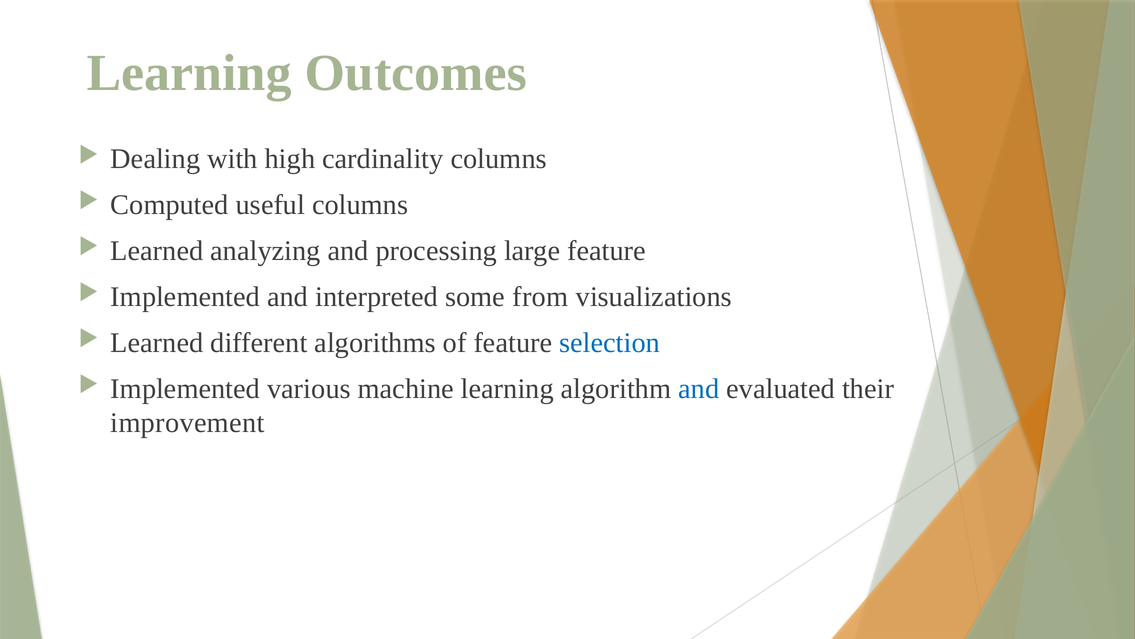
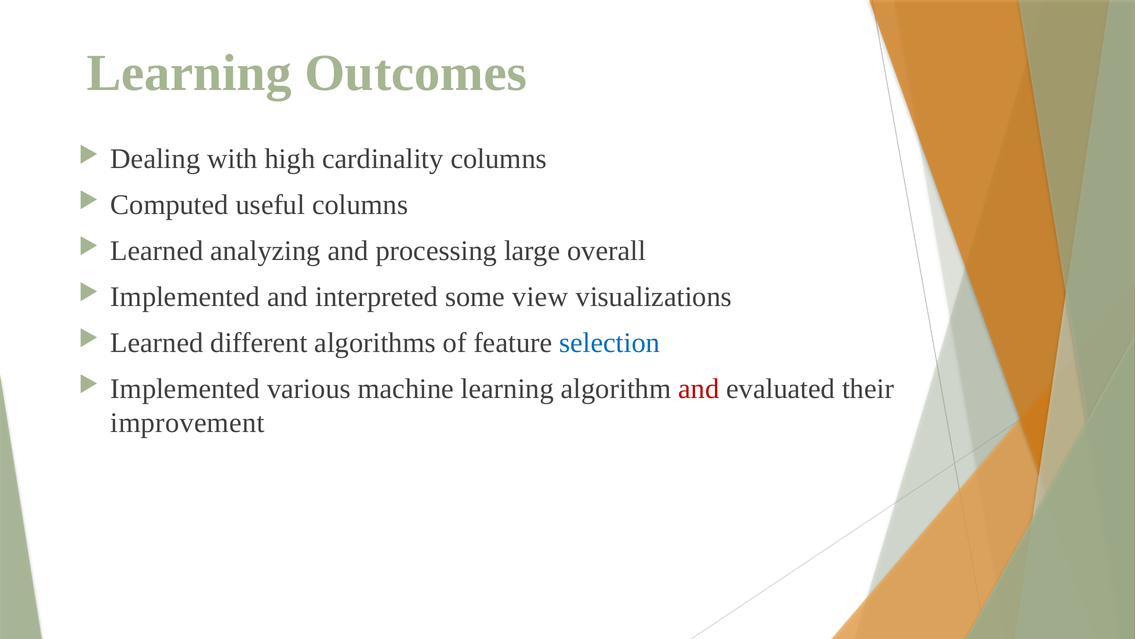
large feature: feature -> overall
from: from -> view
and at (699, 388) colour: blue -> red
